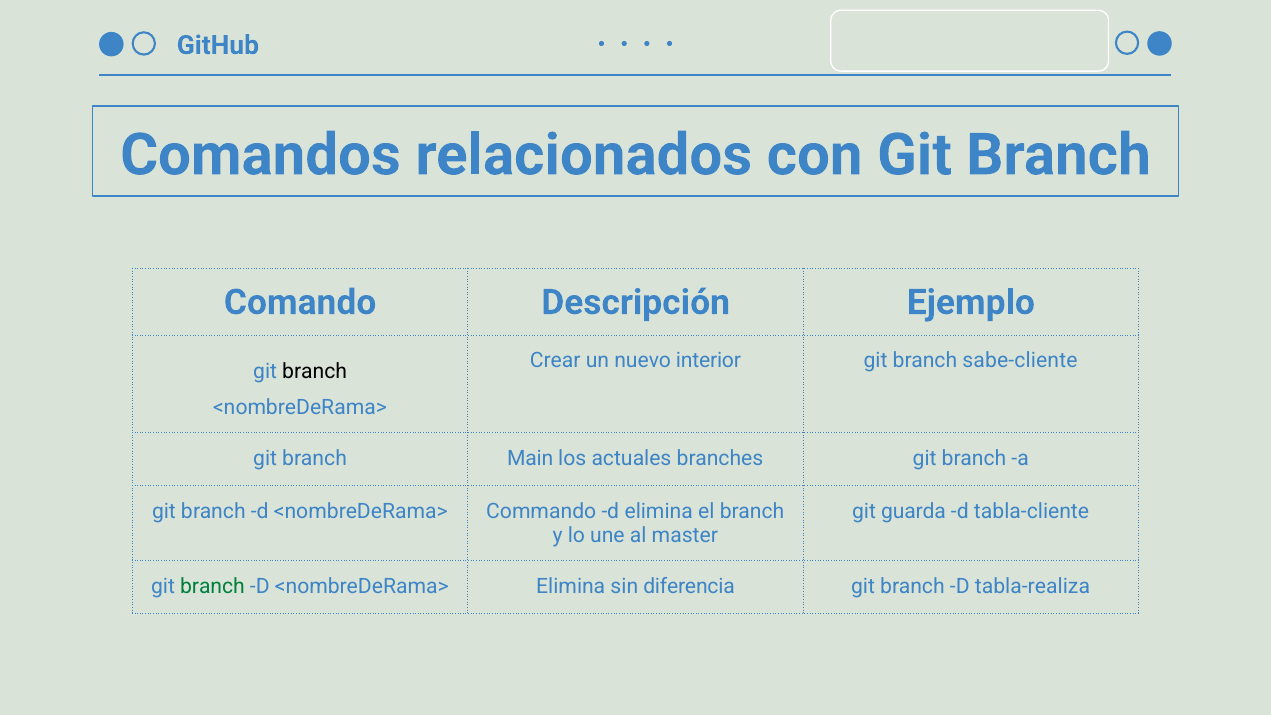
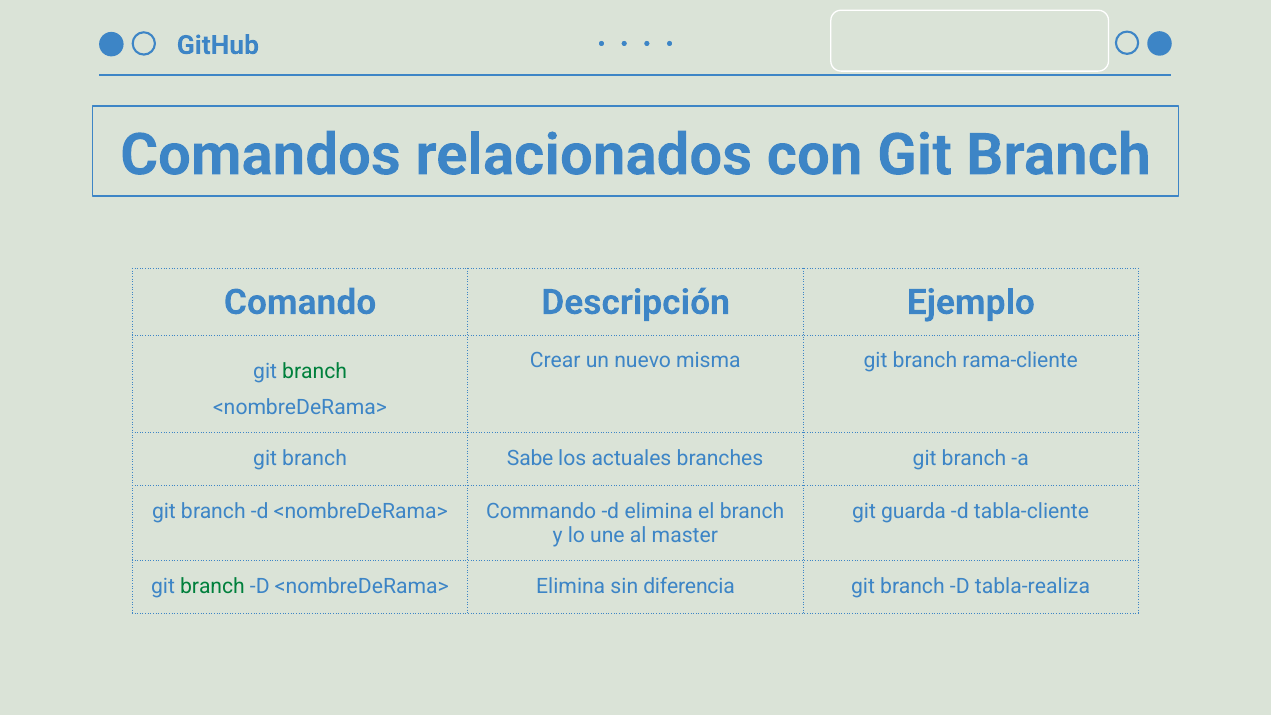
interior: interior -> misma
sabe-cliente: sabe-cliente -> rama-cliente
branch at (315, 372) colour: black -> green
Main: Main -> Sabe
